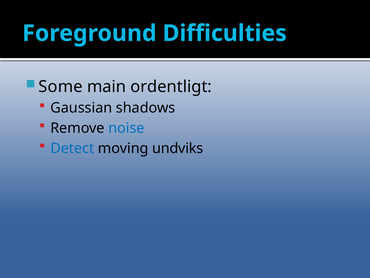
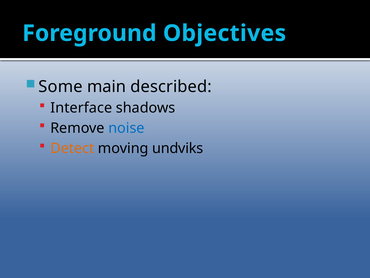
Difficulties: Difficulties -> Objectives
ordentligt: ordentligt -> described
Gaussian: Gaussian -> Interface
Detect colour: blue -> orange
